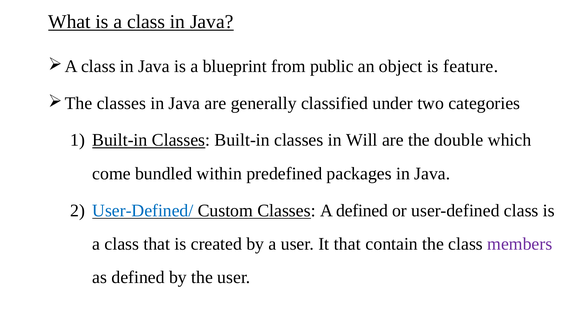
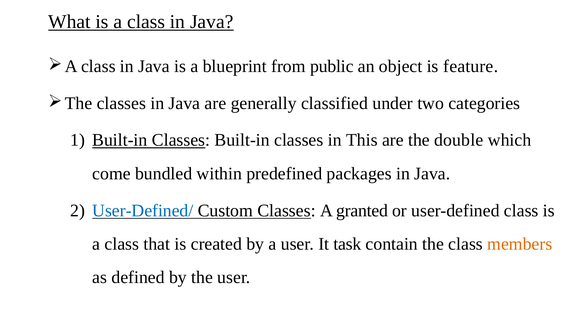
Will: Will -> This
A defined: defined -> granted
It that: that -> task
members colour: purple -> orange
